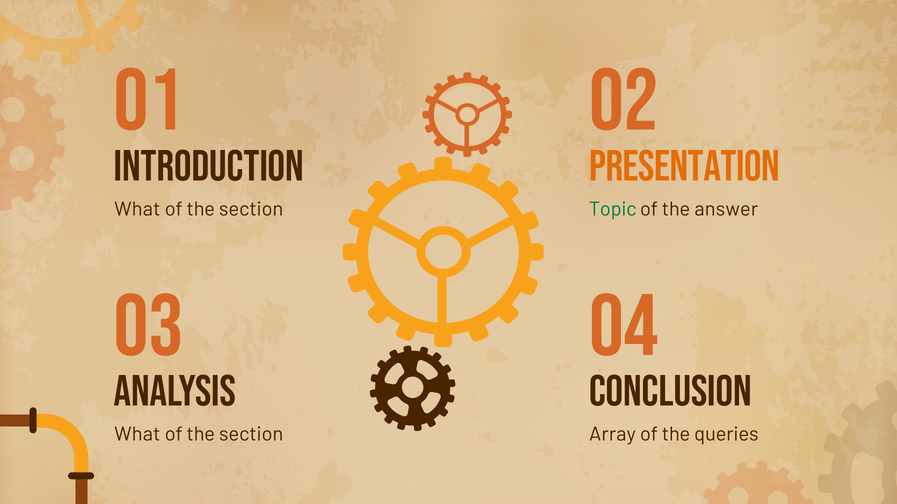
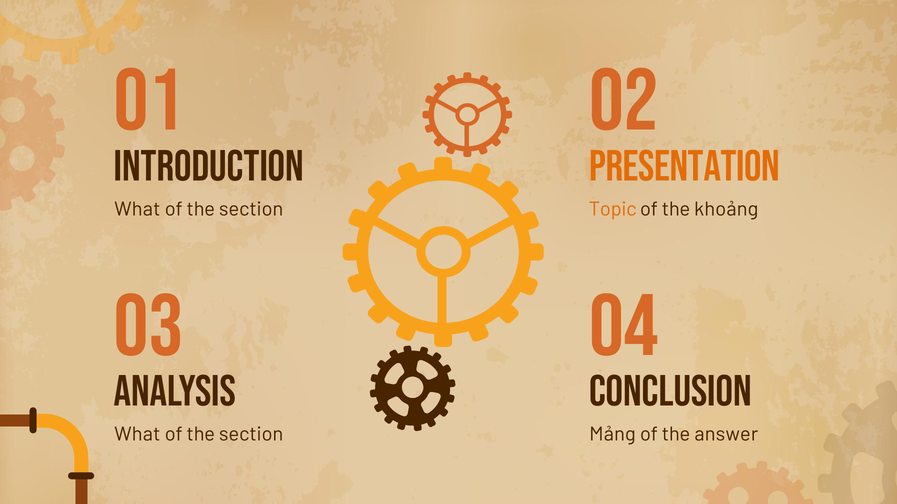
Topic colour: green -> orange
answer: answer -> khoảng
Array: Array -> Mảng
queries: queries -> answer
